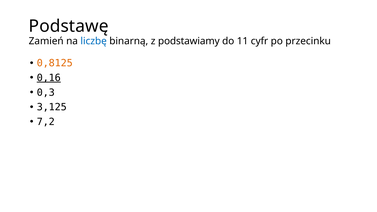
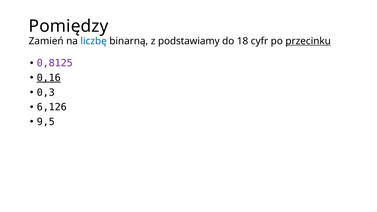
Podstawę: Podstawę -> Pomiędzy
11: 11 -> 18
przecinku underline: none -> present
0,8125 colour: orange -> purple
3,125: 3,125 -> 6,126
7,2: 7,2 -> 9,5
